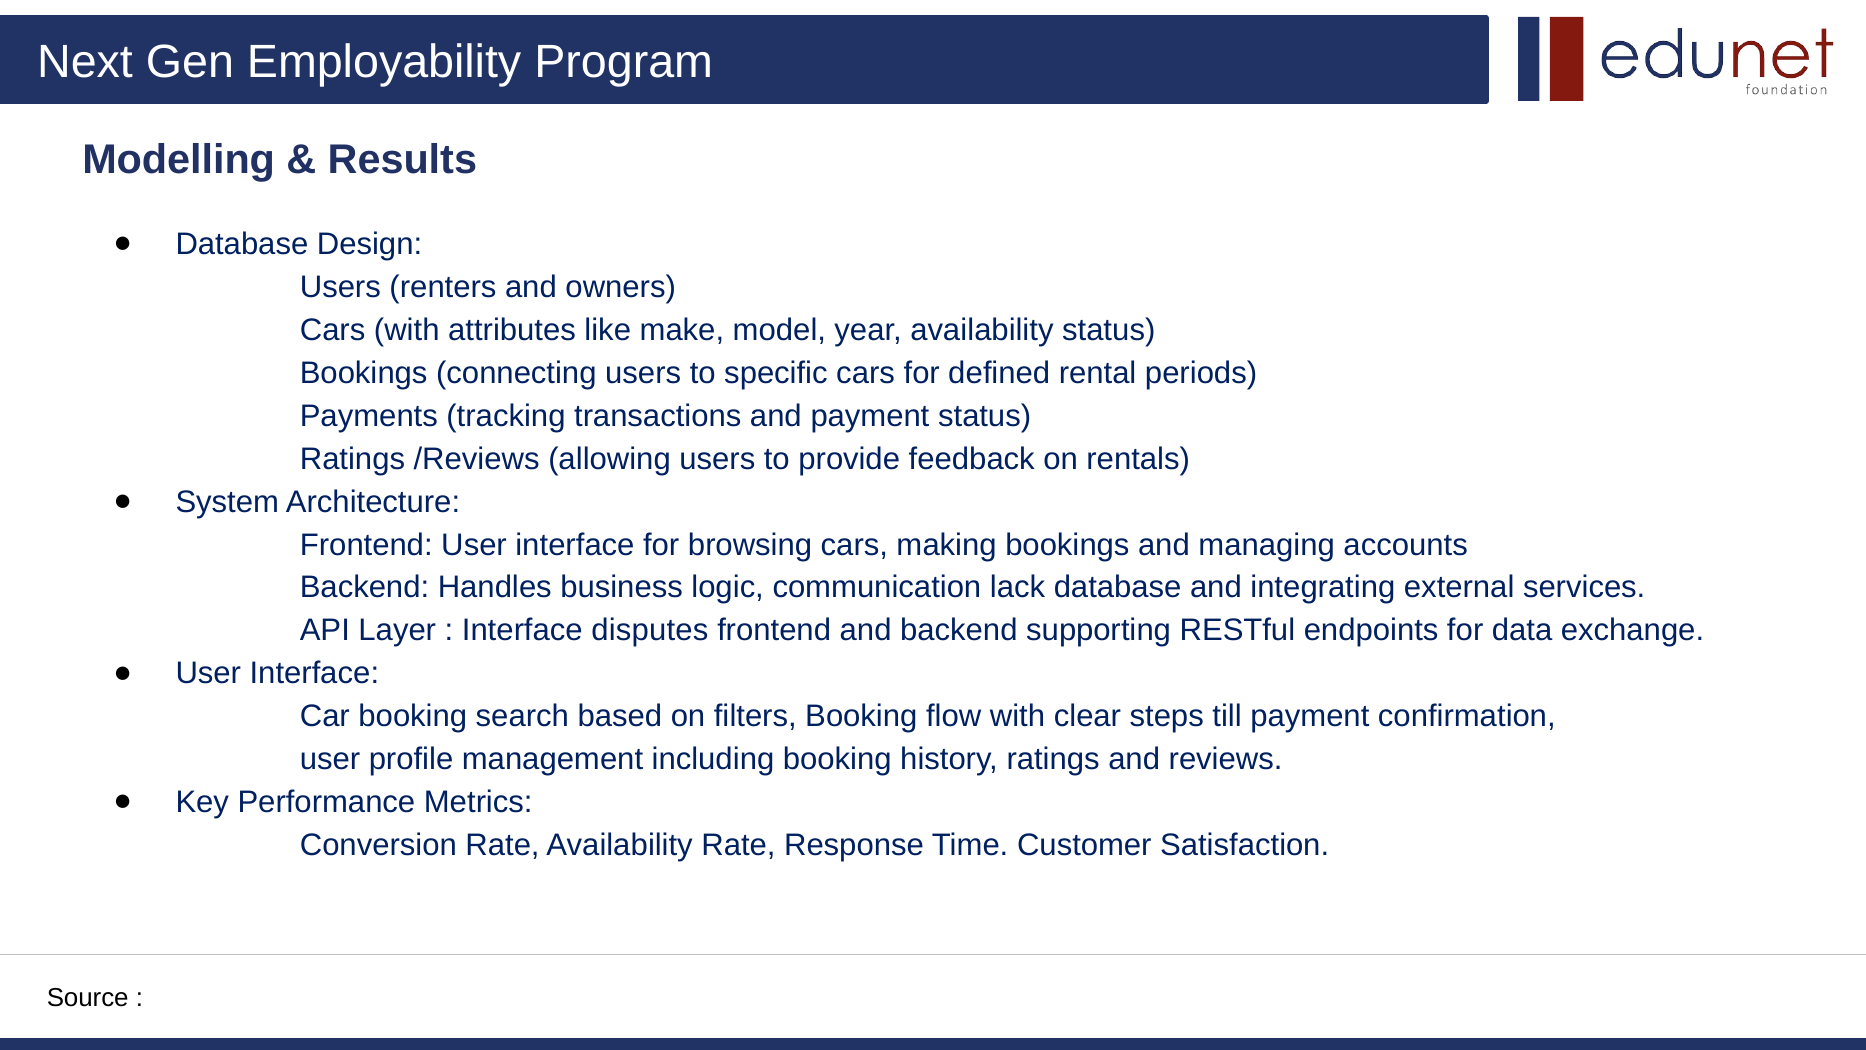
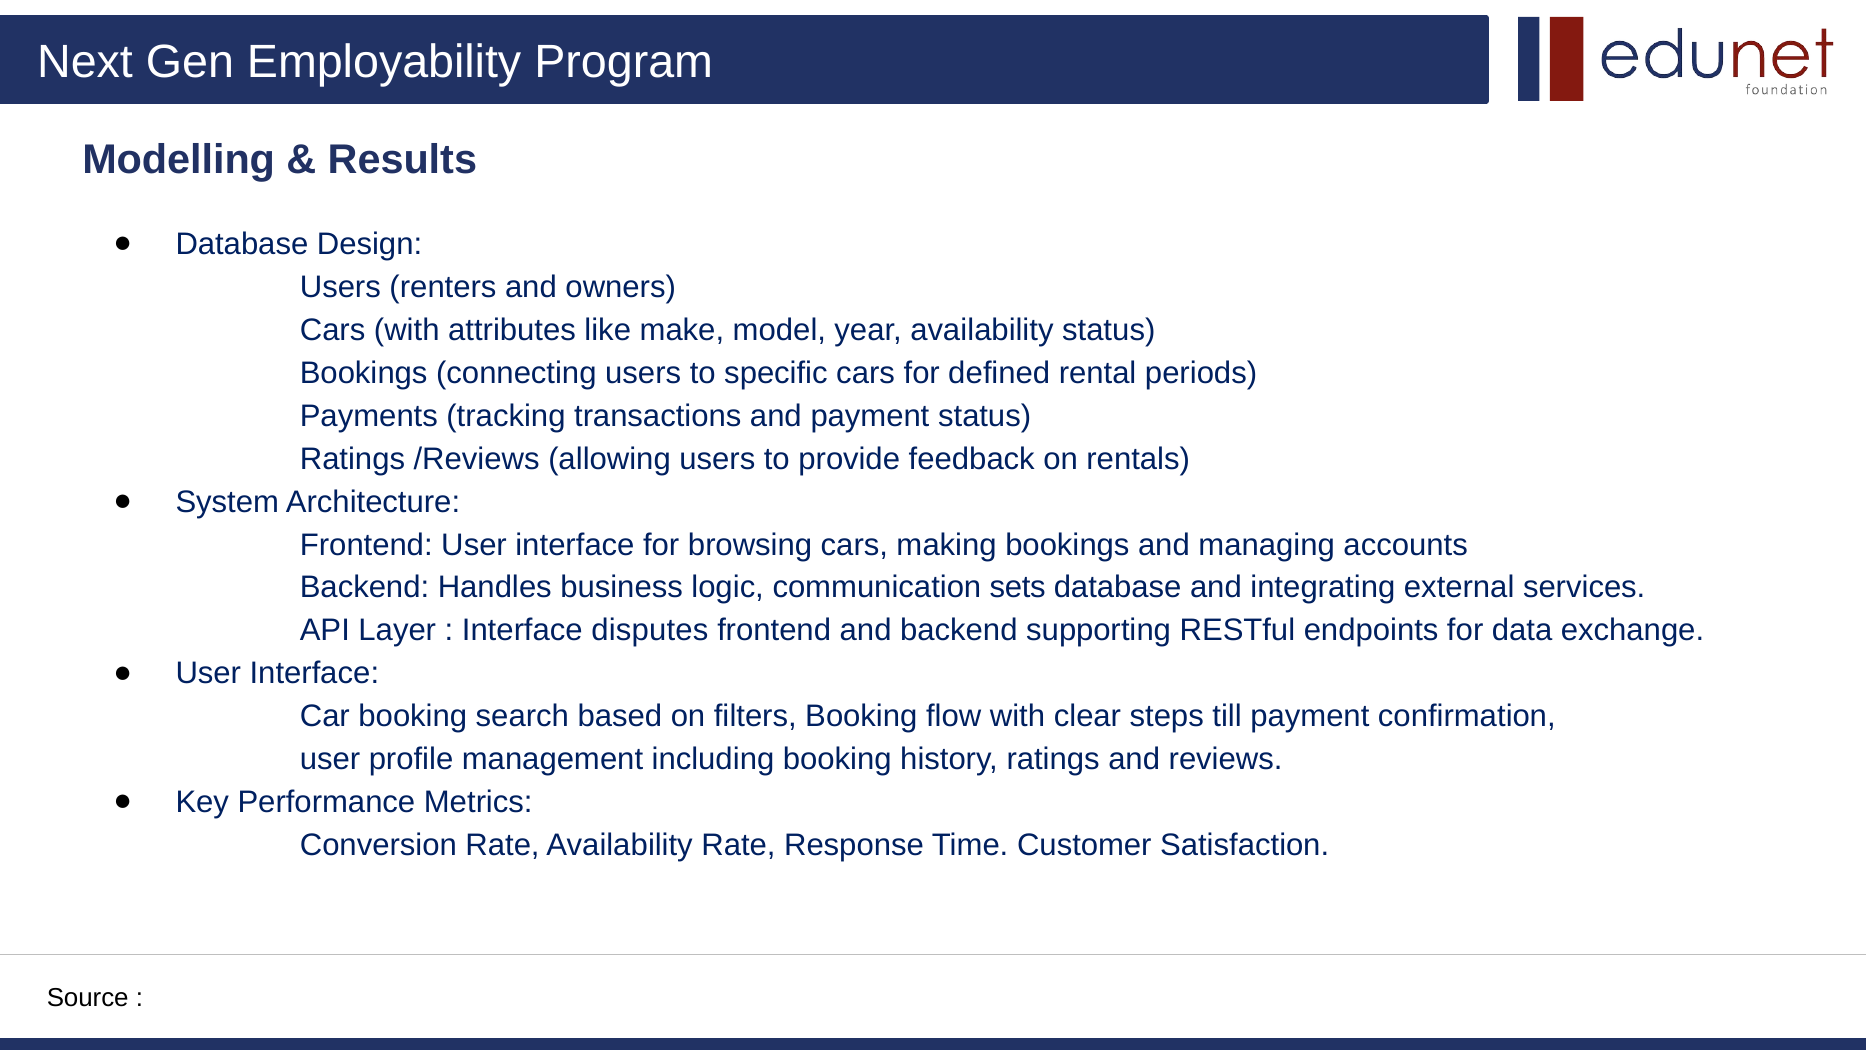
lack: lack -> sets
